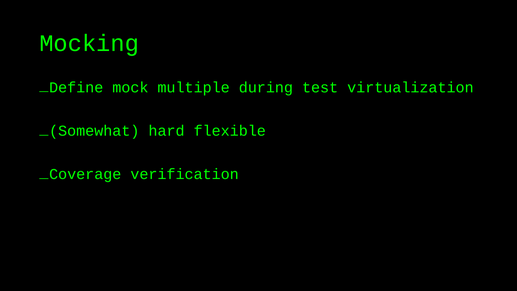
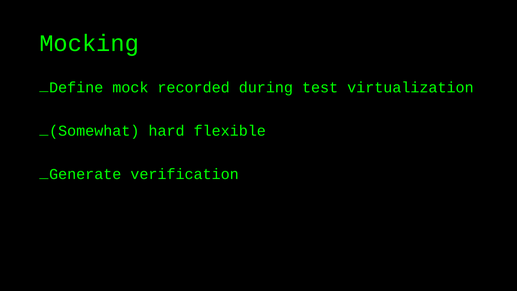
multiple: multiple -> recorded
Coverage: Coverage -> Generate
